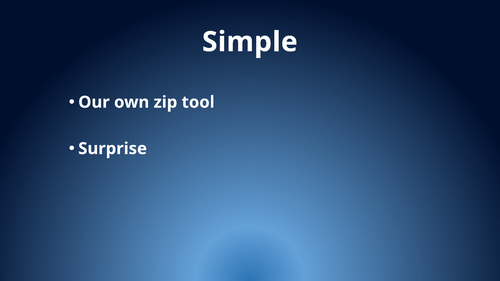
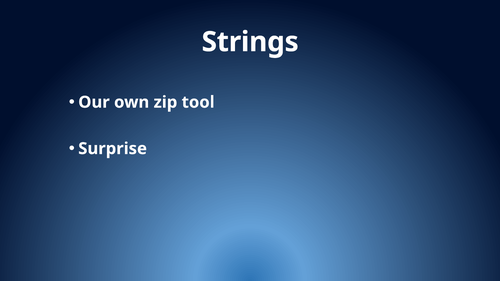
Simple: Simple -> Strings
